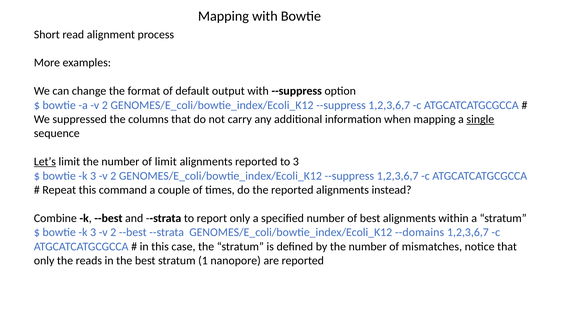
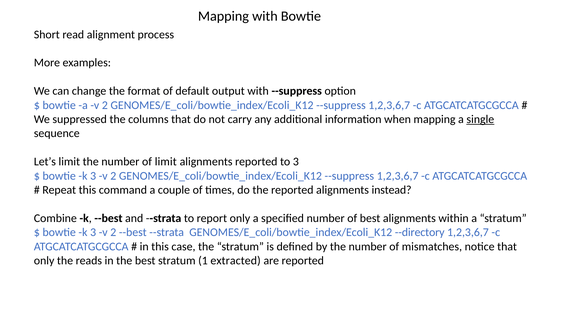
Let’s underline: present -> none
--domains: --domains -> --directory
nanopore: nanopore -> extracted
